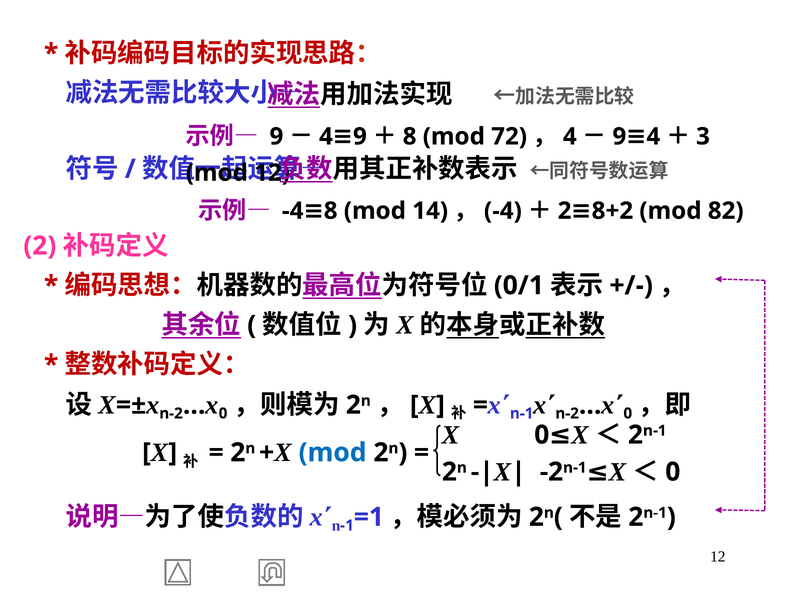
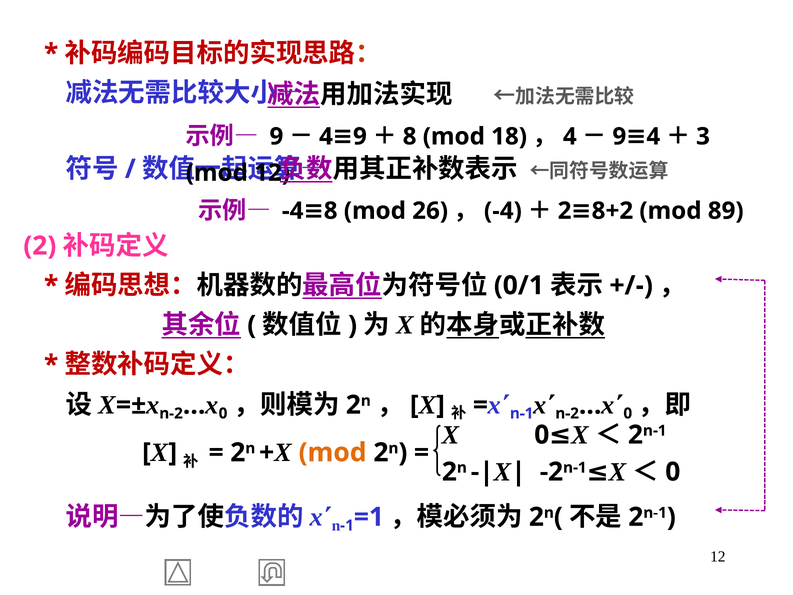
72: 72 -> 18
82: 82 -> 89
14: 14 -> 26
mod at (333, 452) colour: blue -> orange
